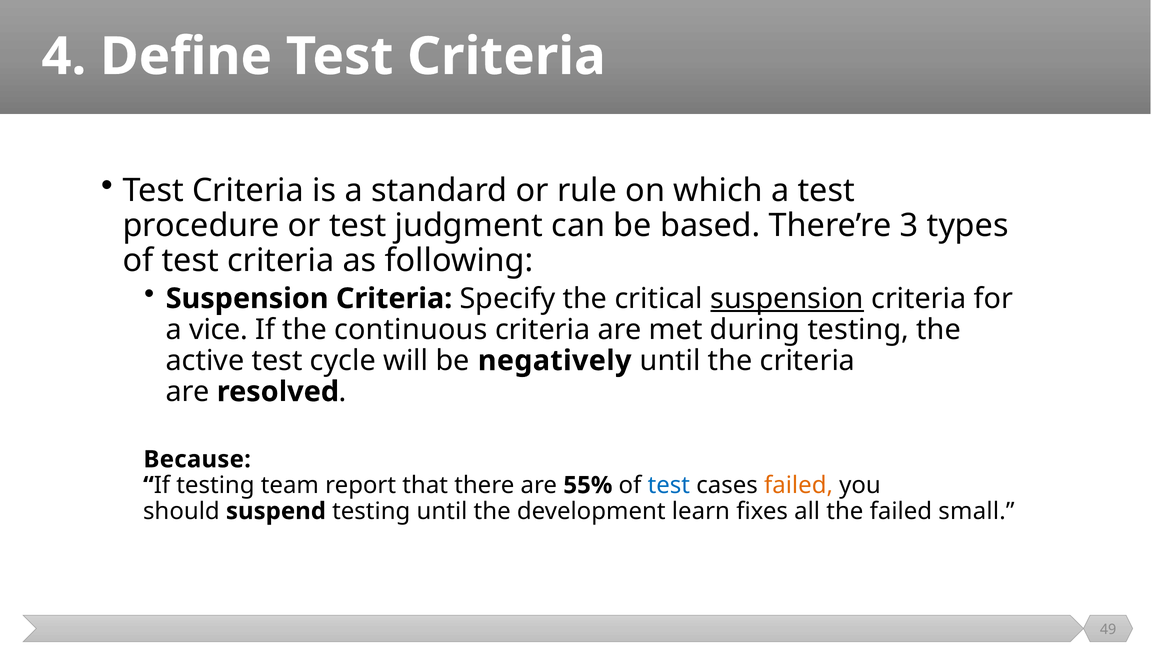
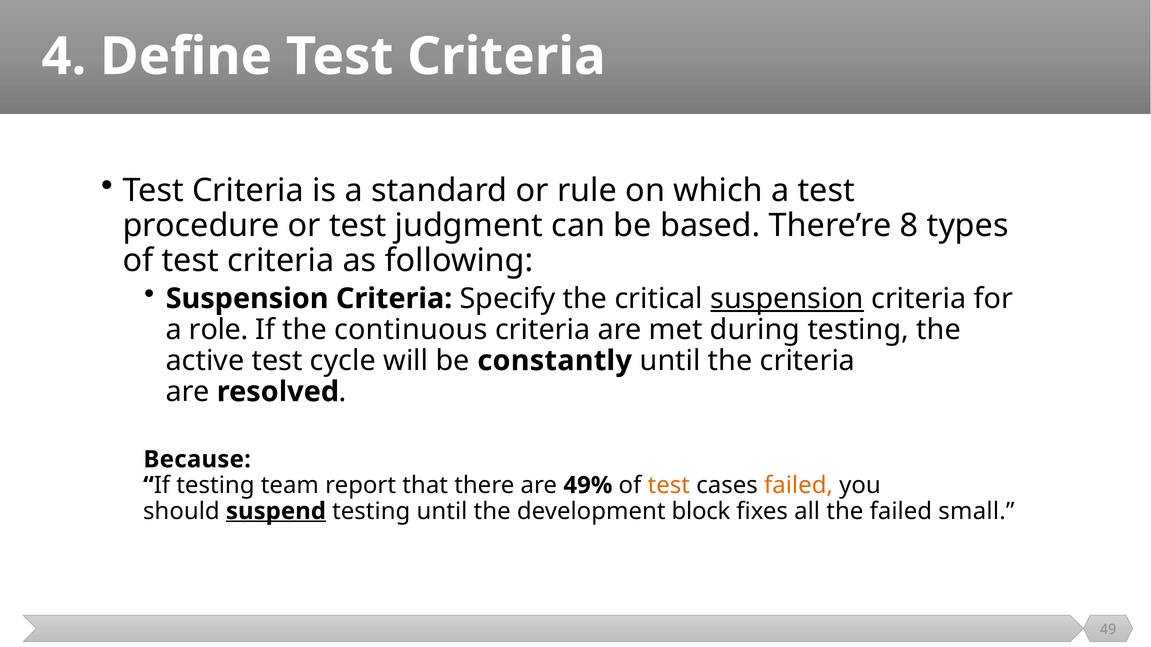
3: 3 -> 8
vice: vice -> role
negatively: negatively -> constantly
55%: 55% -> 49%
test at (669, 486) colour: blue -> orange
suspend underline: none -> present
learn: learn -> block
